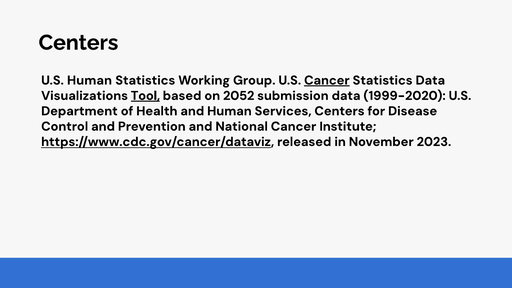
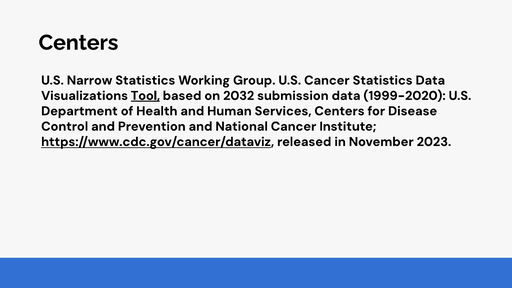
U.S Human: Human -> Narrow
Cancer at (327, 80) underline: present -> none
2052: 2052 -> 2032
